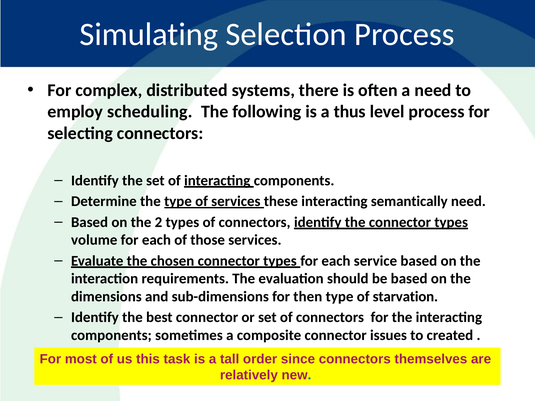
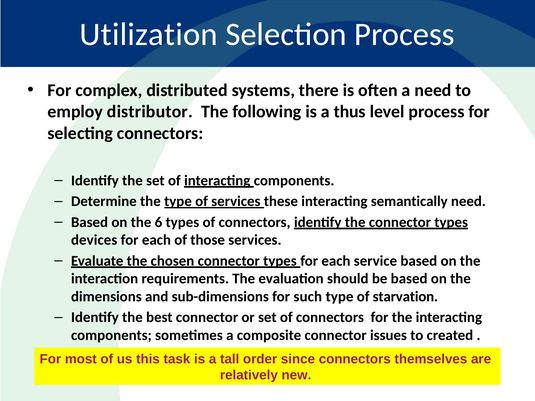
Simulating: Simulating -> Utilization
scheduling: scheduling -> distributor
2: 2 -> 6
volume: volume -> devices
then: then -> such
